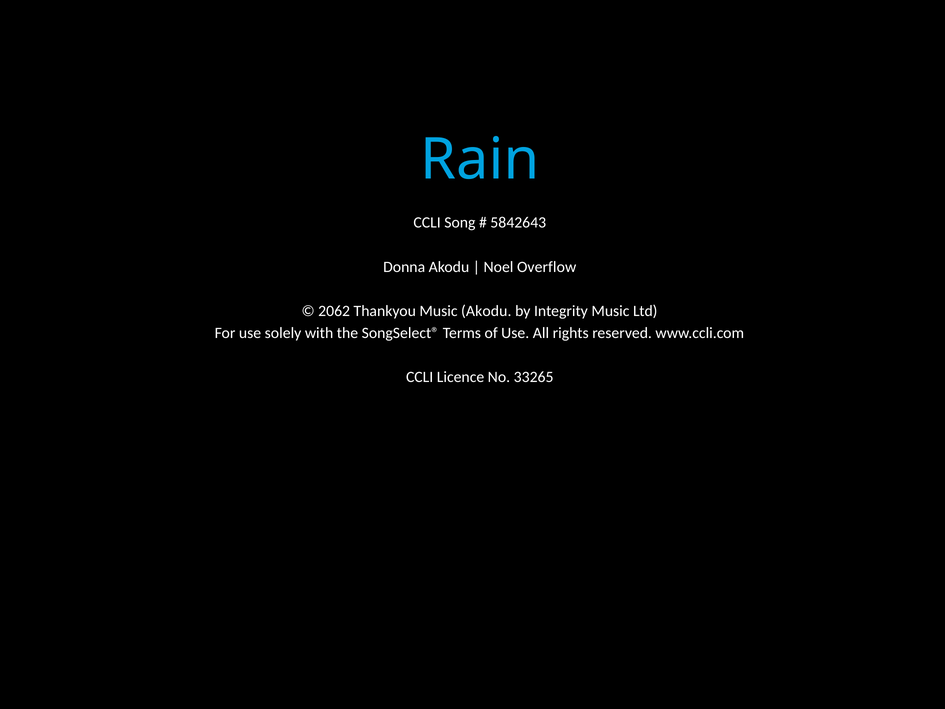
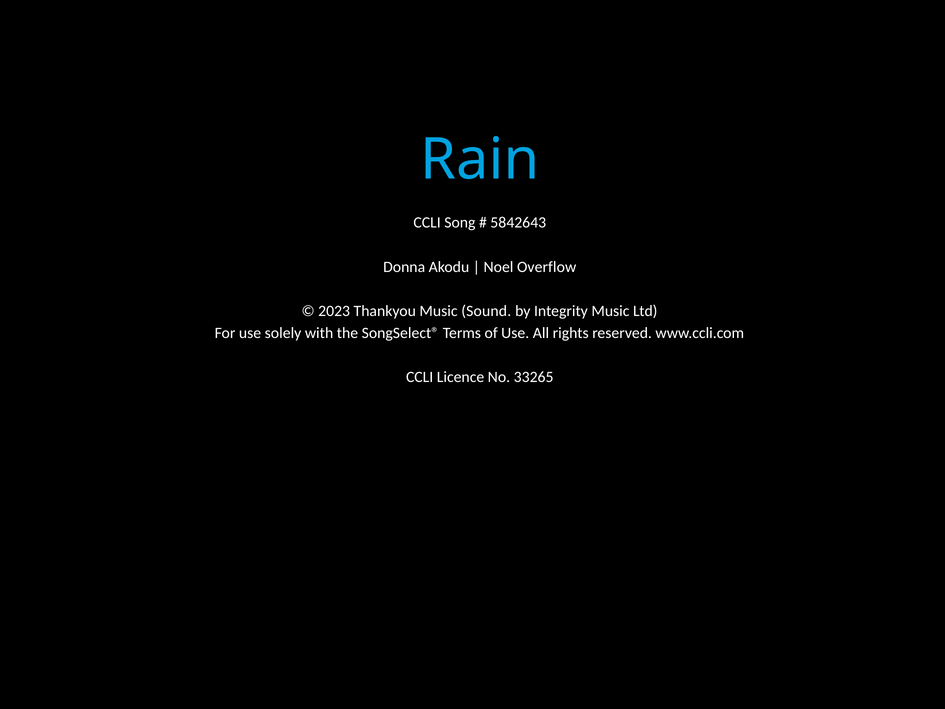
2062: 2062 -> 2023
Music Akodu: Akodu -> Sound
